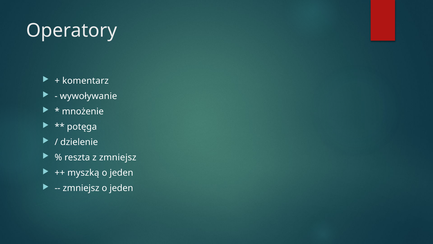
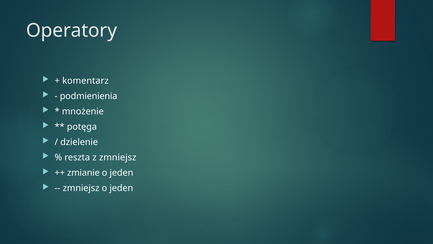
wywoływanie: wywoływanie -> podmienienia
myszką: myszką -> zmianie
